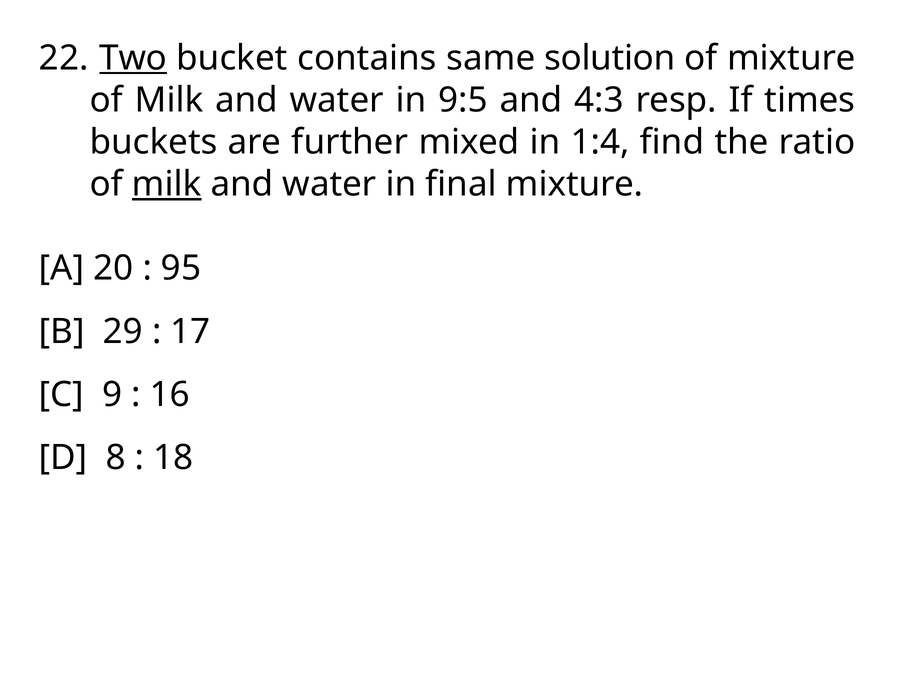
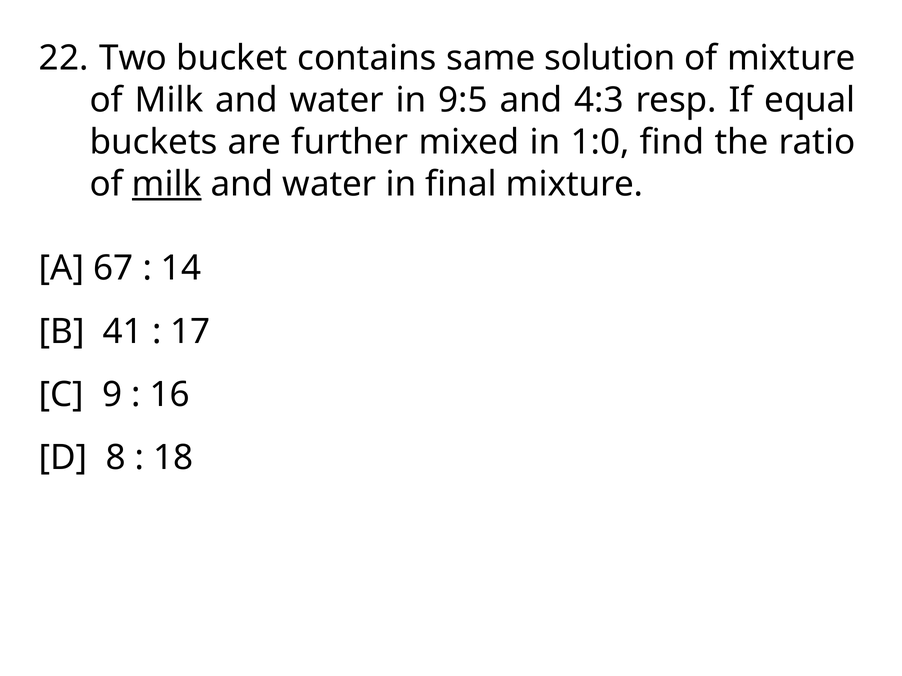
Two underline: present -> none
times: times -> equal
1:4: 1:4 -> 1:0
20: 20 -> 67
95: 95 -> 14
29: 29 -> 41
